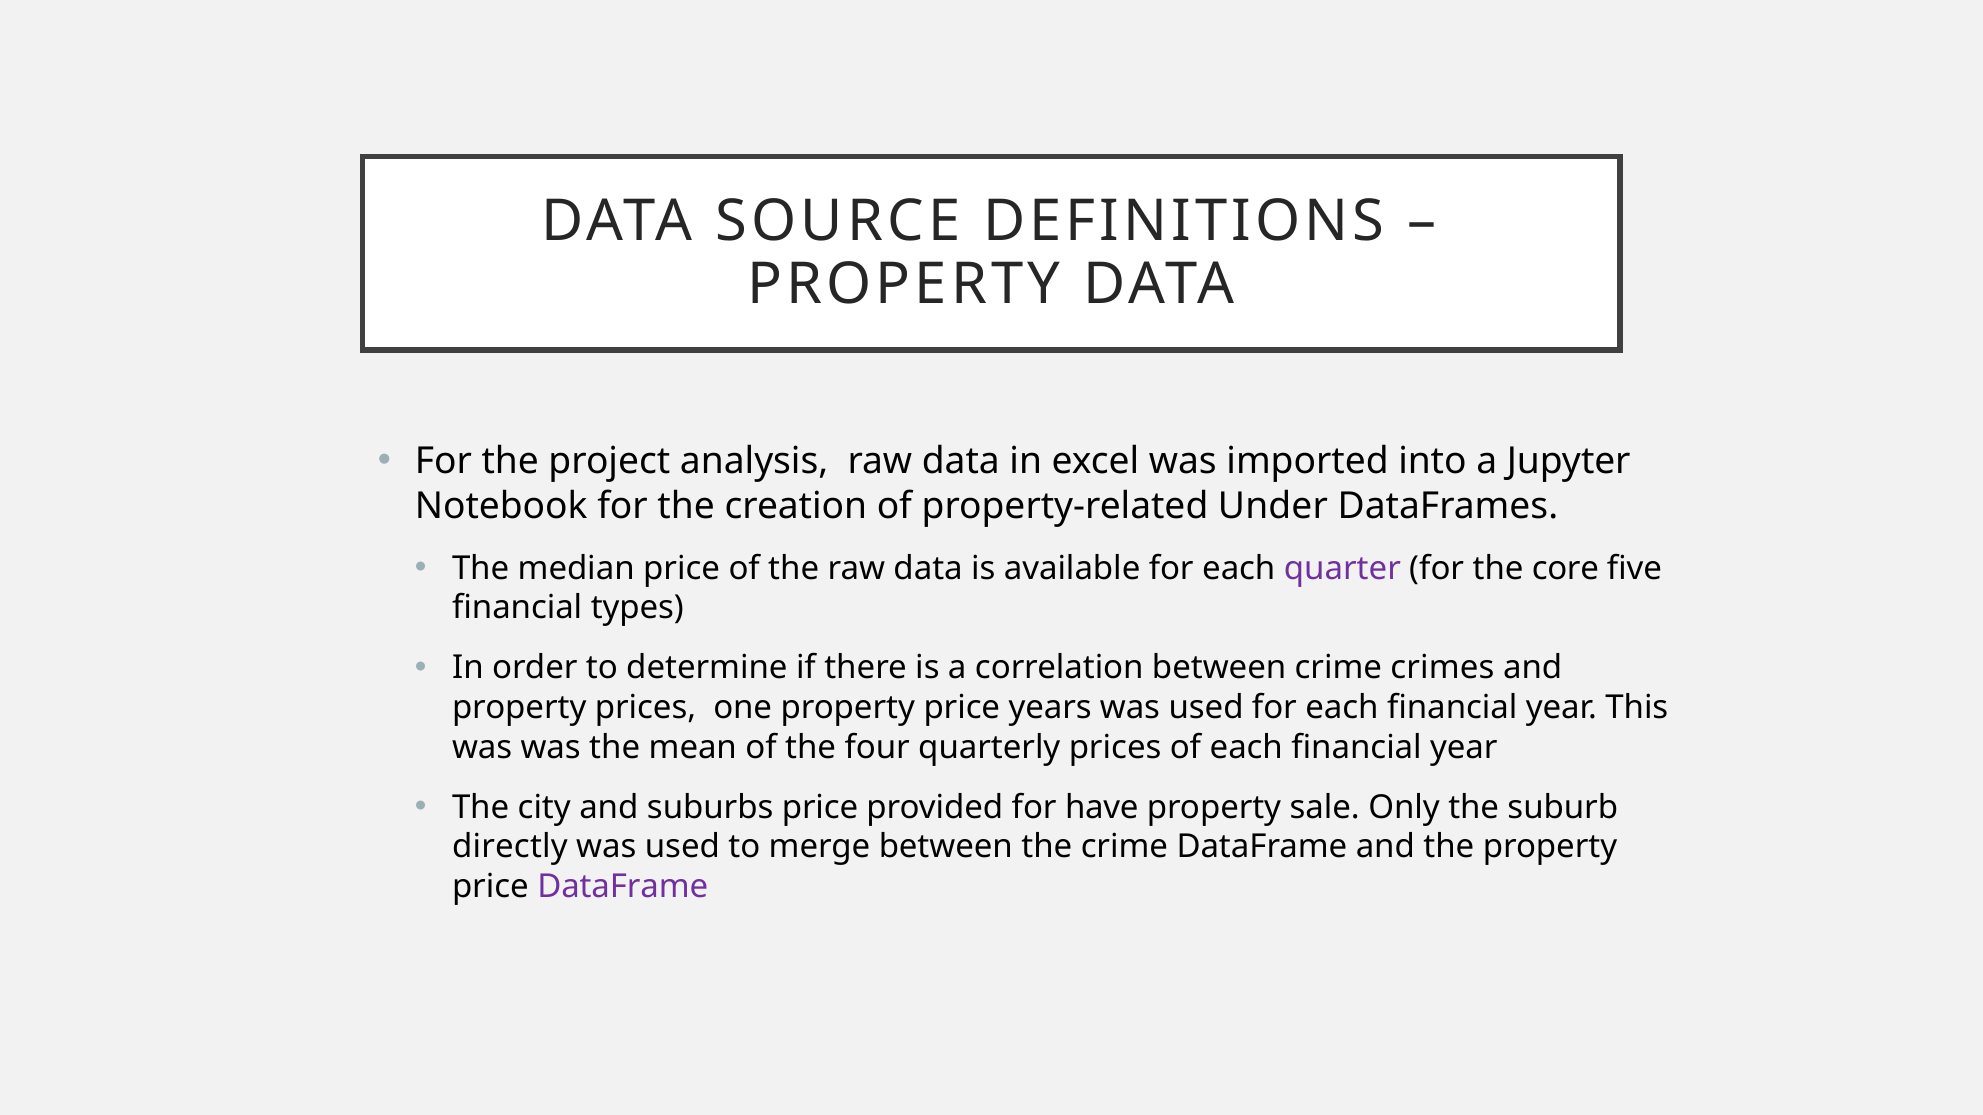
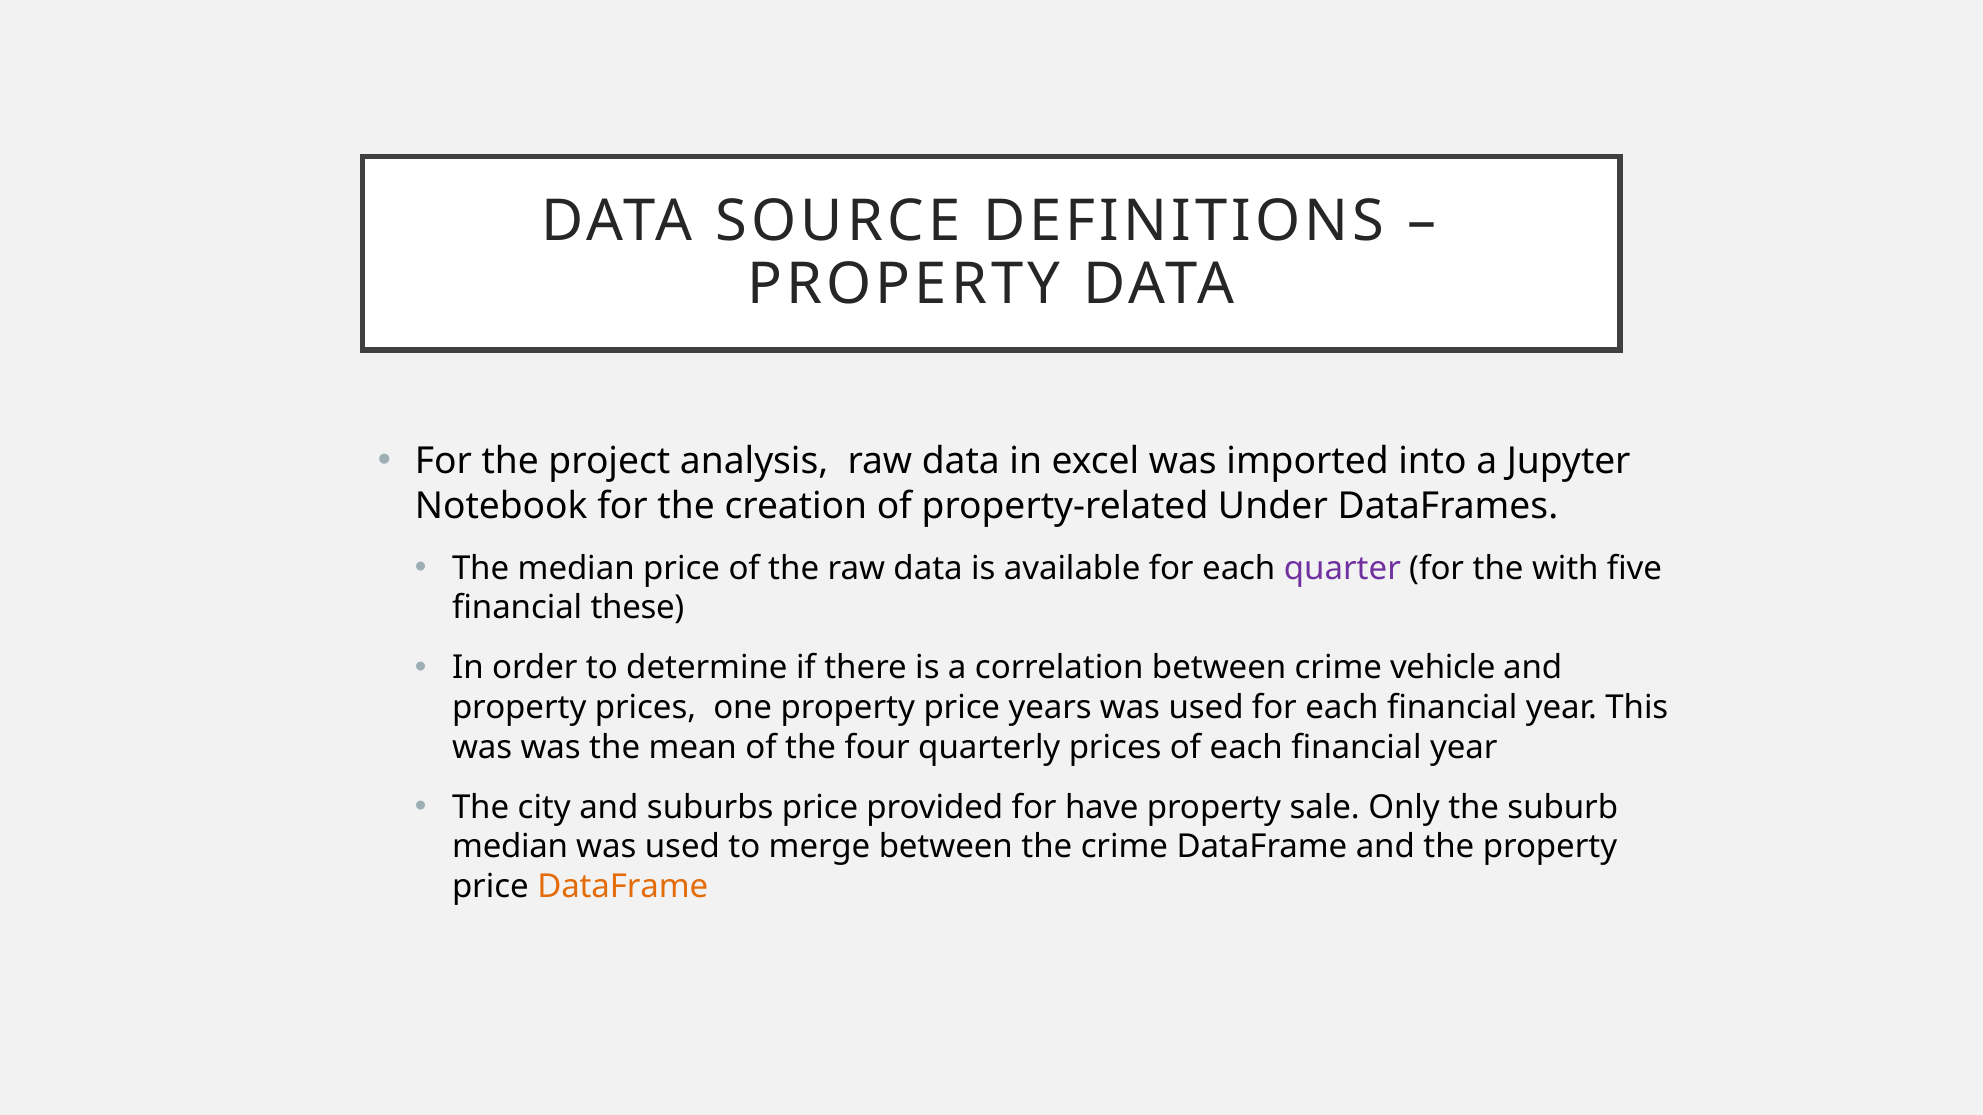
core: core -> with
types: types -> these
crimes: crimes -> vehicle
directly at (510, 847): directly -> median
DataFrame at (623, 887) colour: purple -> orange
